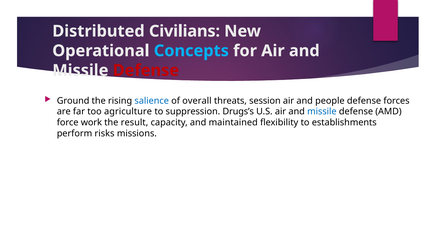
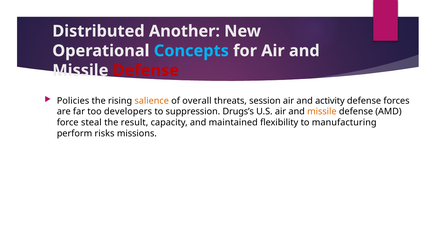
Civilians: Civilians -> Another
Ground: Ground -> Policies
salience colour: blue -> orange
people: people -> activity
agriculture: agriculture -> developers
missile at (322, 112) colour: blue -> orange
work: work -> steal
establishments: establishments -> manufacturing
